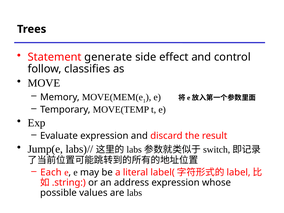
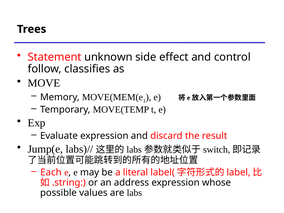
generate: generate -> unknown
